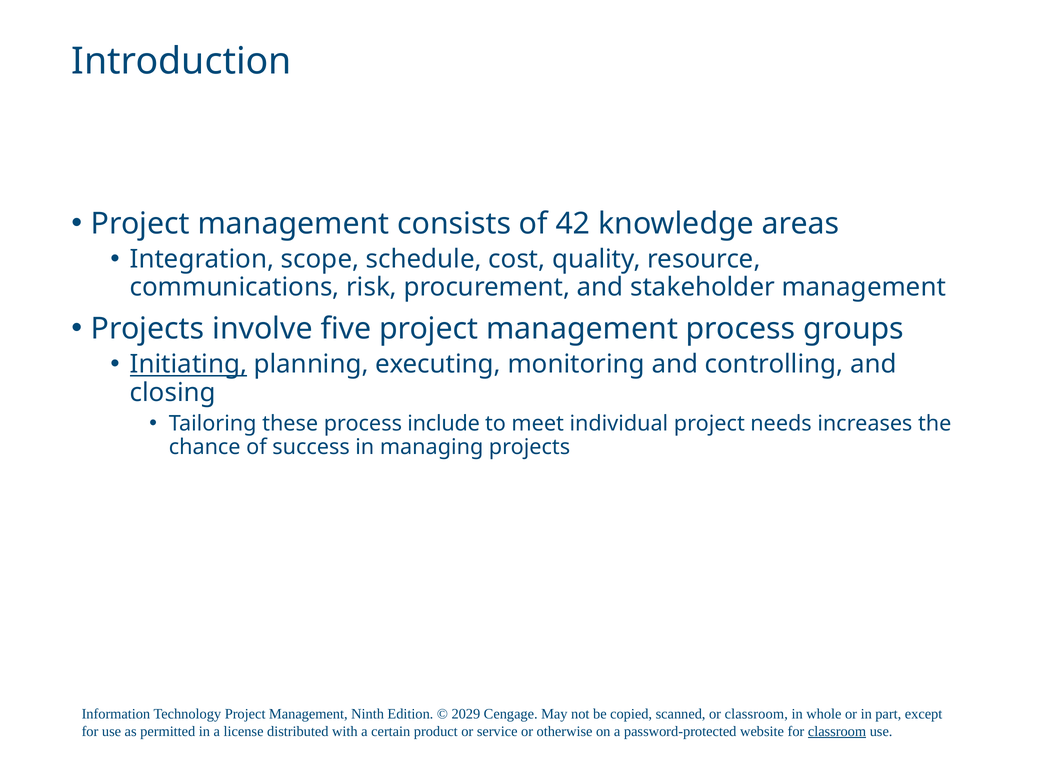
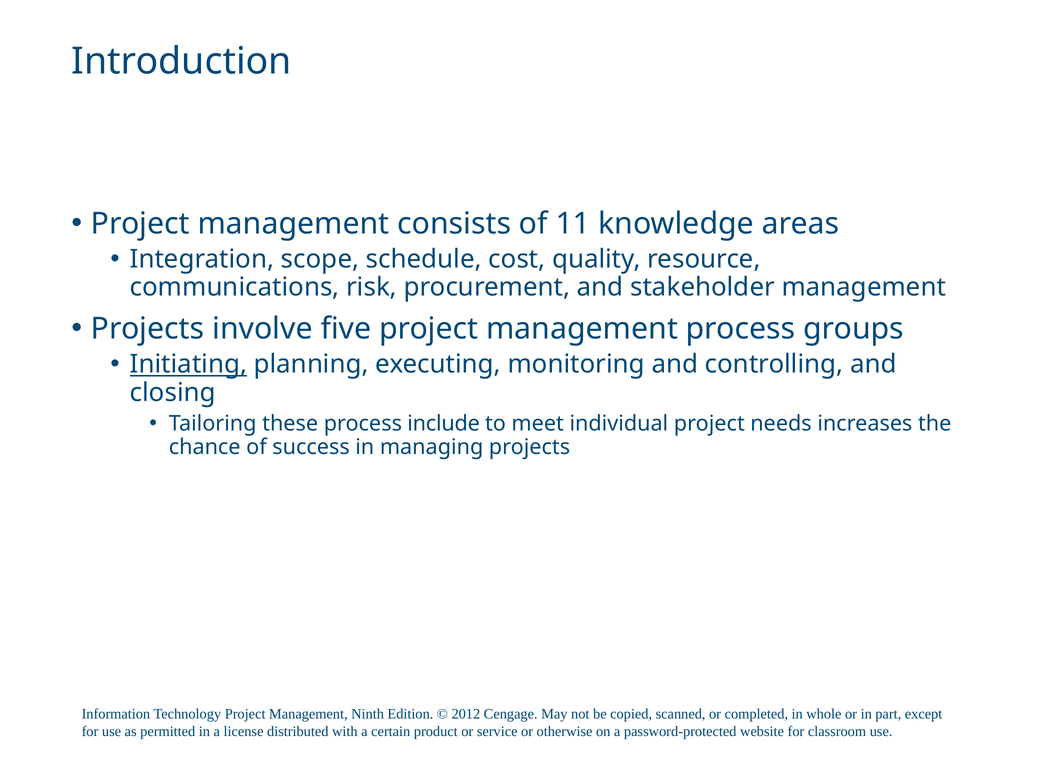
42: 42 -> 11
2029: 2029 -> 2012
or classroom: classroom -> completed
classroom at (837, 732) underline: present -> none
